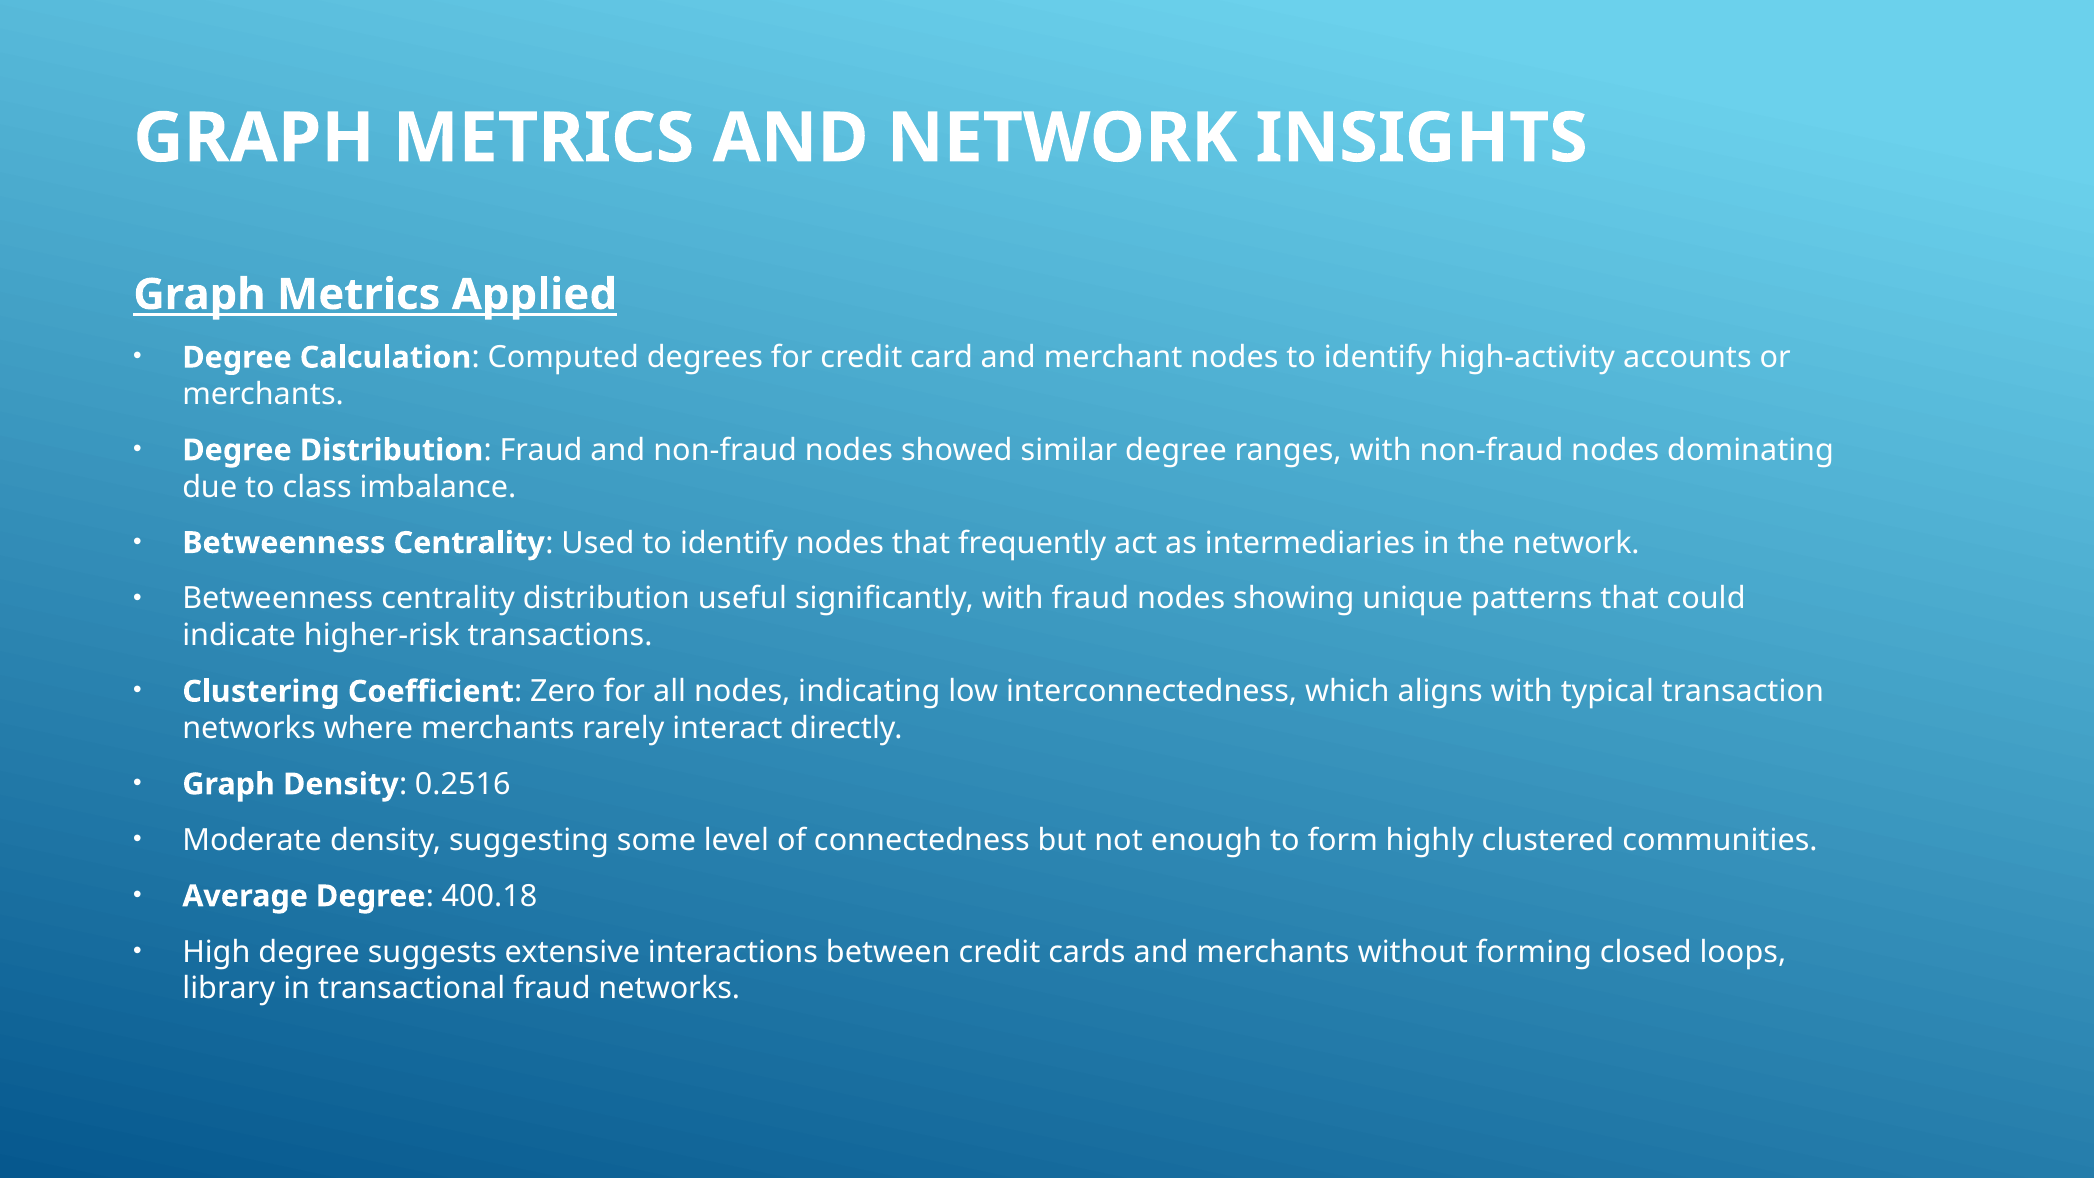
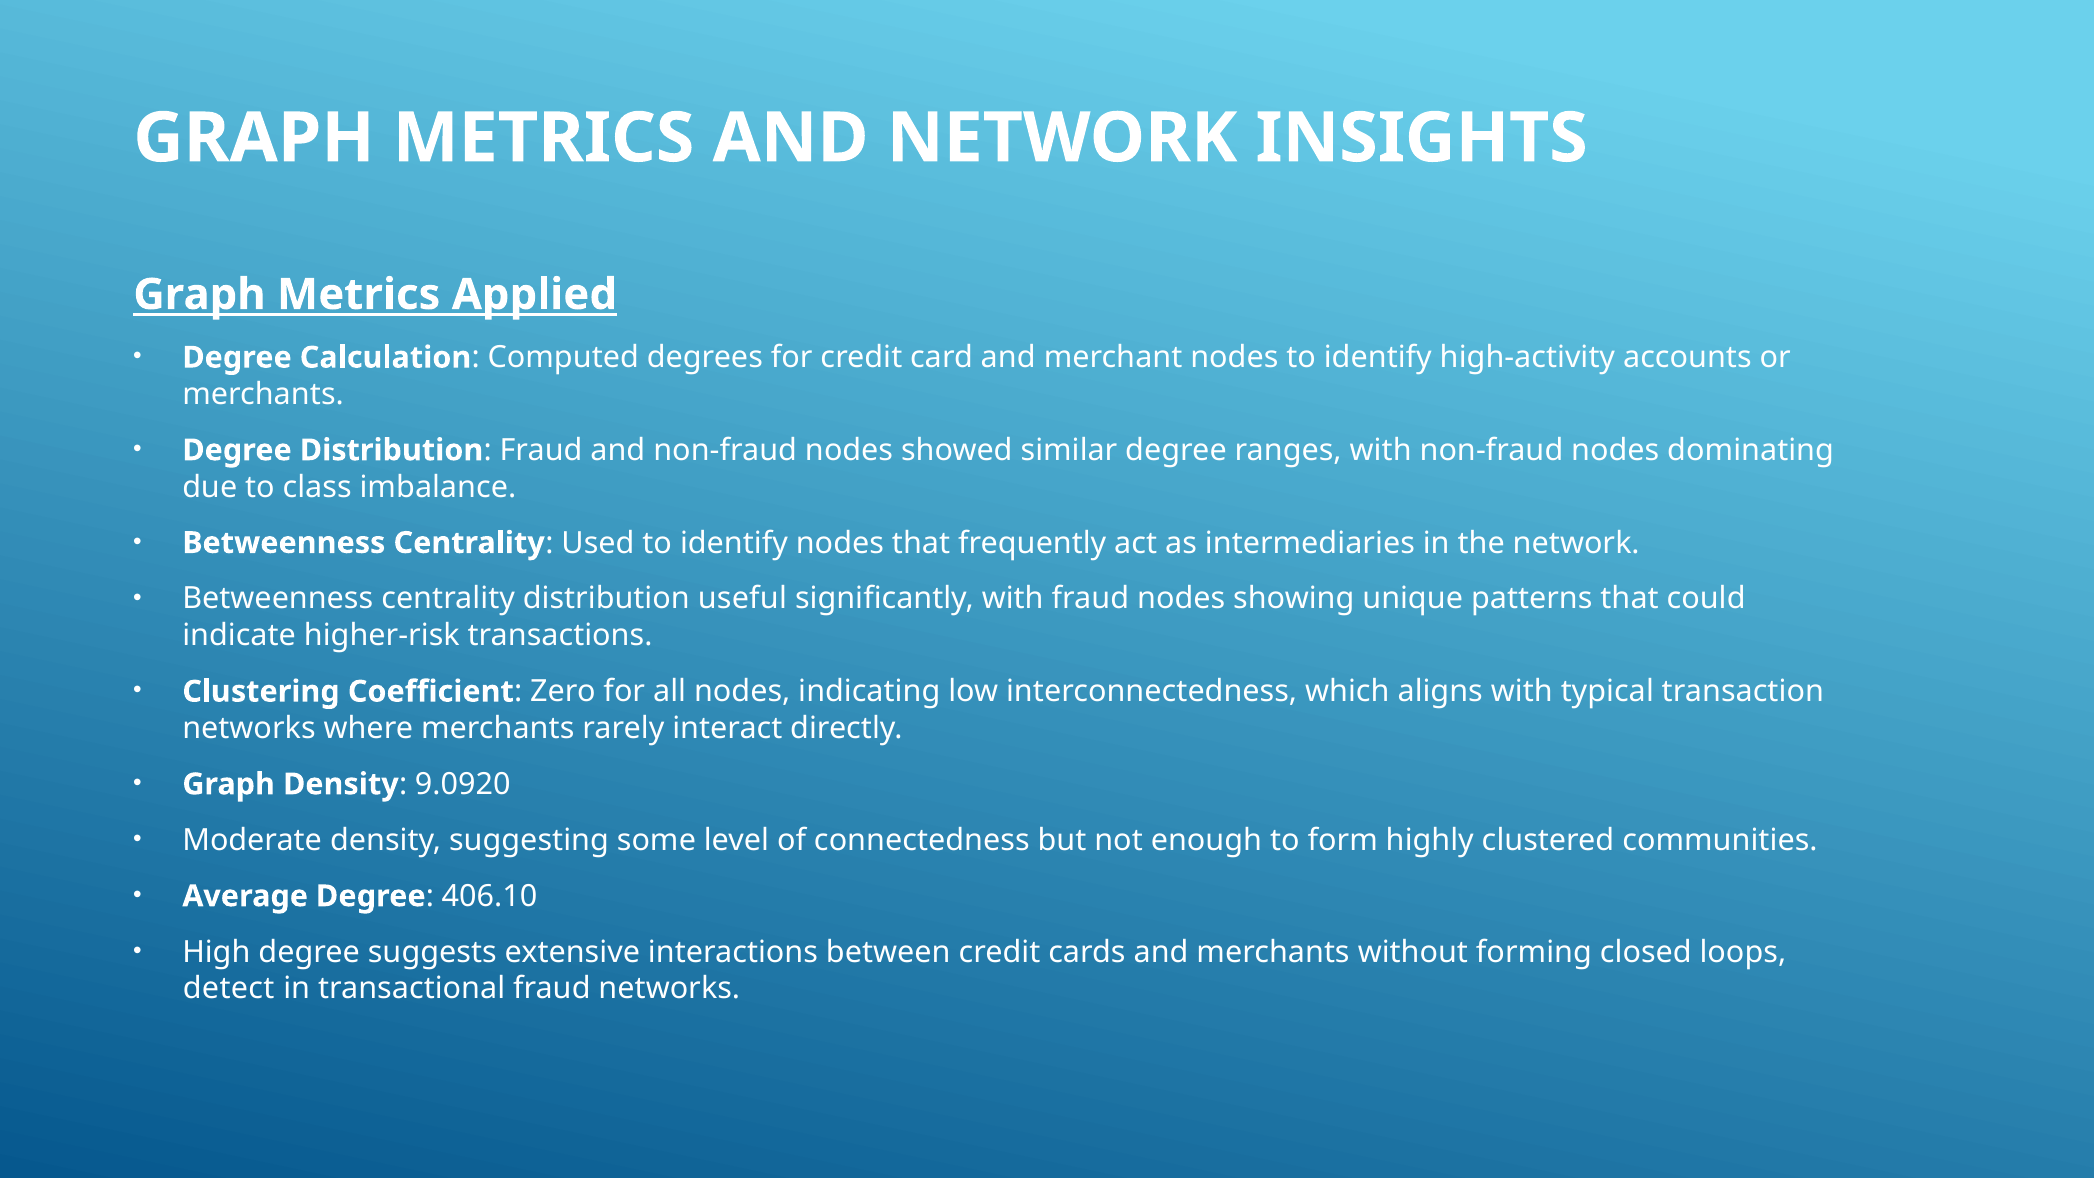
0.2516: 0.2516 -> 9.0920
400.18: 400.18 -> 406.10
library: library -> detect
